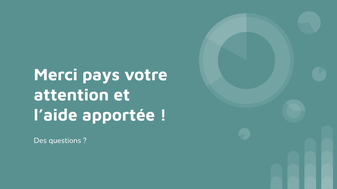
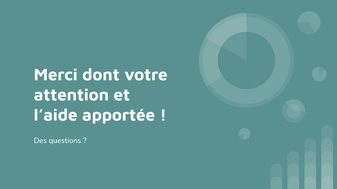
pays: pays -> dont
